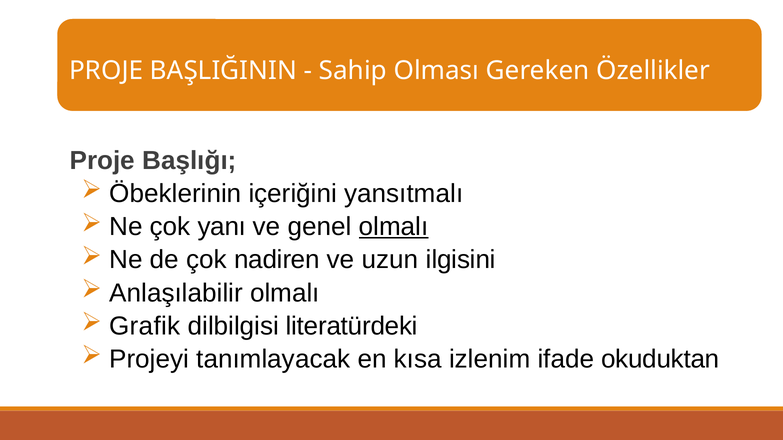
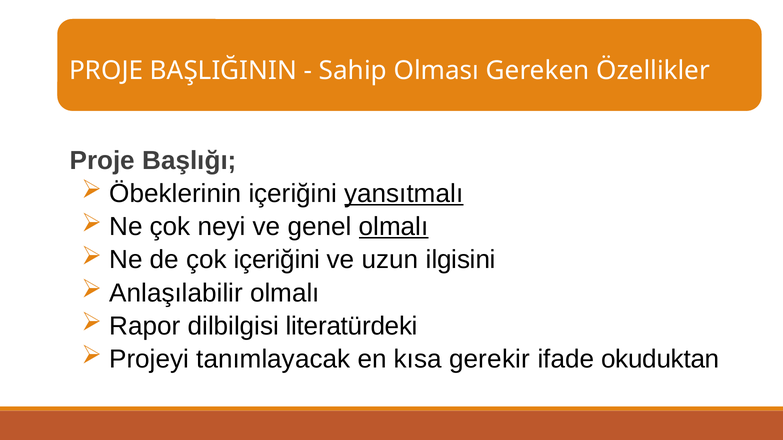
yansıtmalı underline: none -> present
yanı: yanı -> neyi
çok nadiren: nadiren -> içeriğini
Grafik: Grafik -> Rapor
izlenim: izlenim -> gerekir
